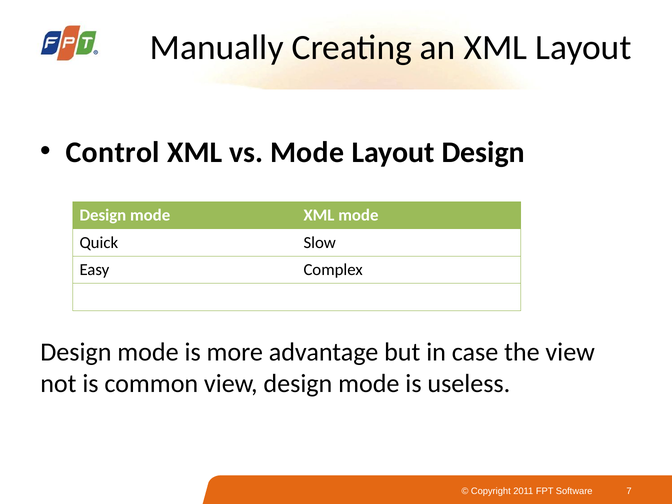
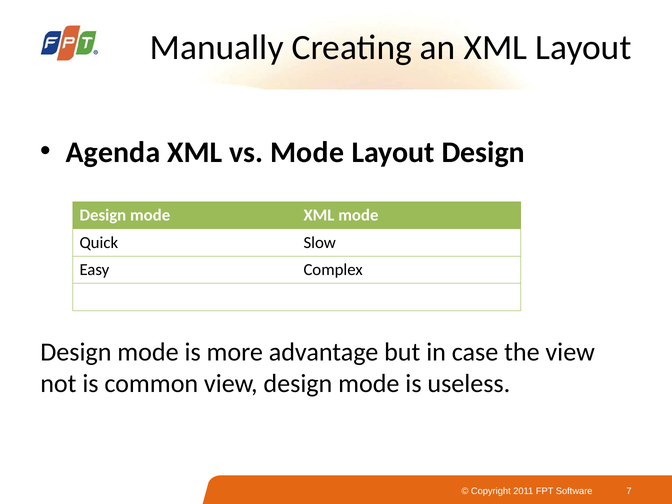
Control: Control -> Agenda
